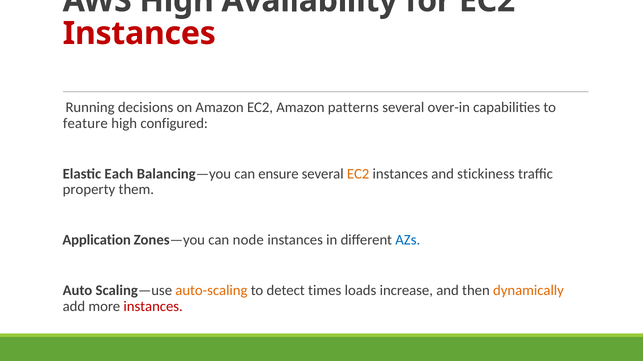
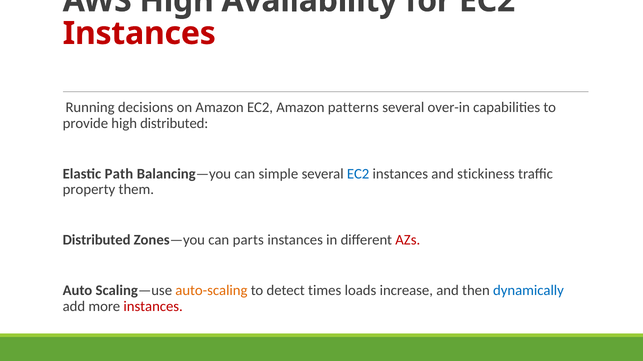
feature: feature -> provide
high configured: configured -> distributed
Each: Each -> Path
ensure: ensure -> simple
EC2 at (358, 174) colour: orange -> blue
Application at (97, 241): Application -> Distributed
node: node -> parts
AZs colour: blue -> red
dynamically colour: orange -> blue
